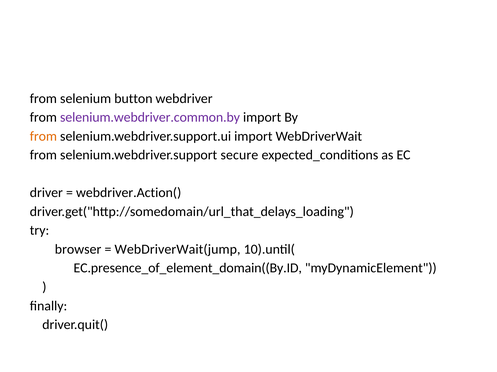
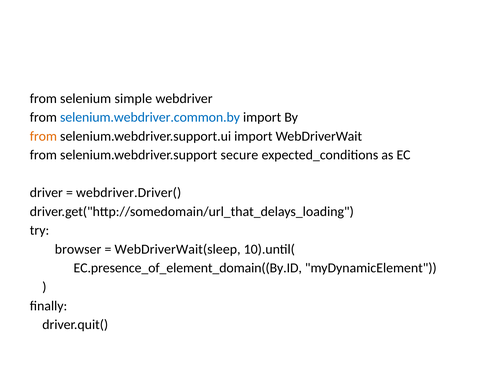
button: button -> simple
selenium.webdriver.common.by colour: purple -> blue
webdriver.Action(: webdriver.Action( -> webdriver.Driver(
WebDriverWait(jump: WebDriverWait(jump -> WebDriverWait(sleep
